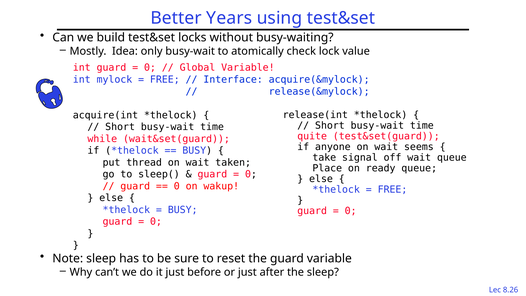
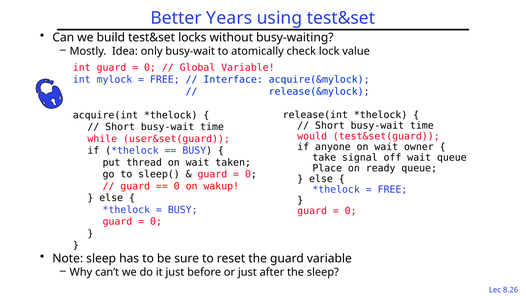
quite: quite -> would
wait&set(guard: wait&set(guard -> user&set(guard
seems: seems -> owner
